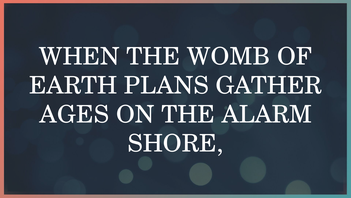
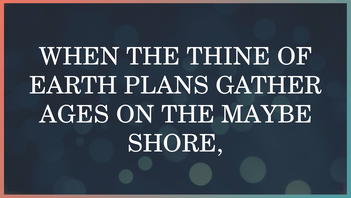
WOMB: WOMB -> THINE
ALARM: ALARM -> MAYBE
